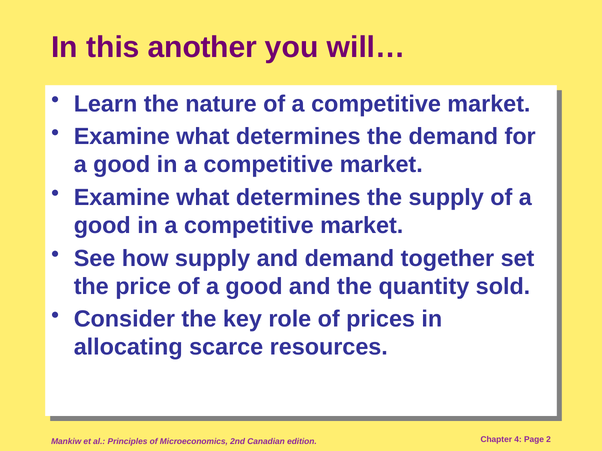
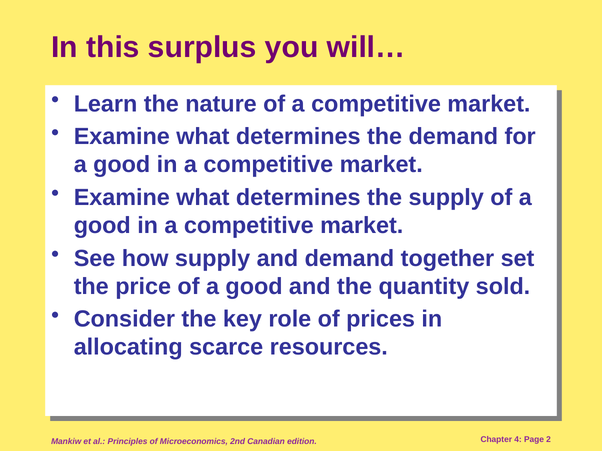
another: another -> surplus
